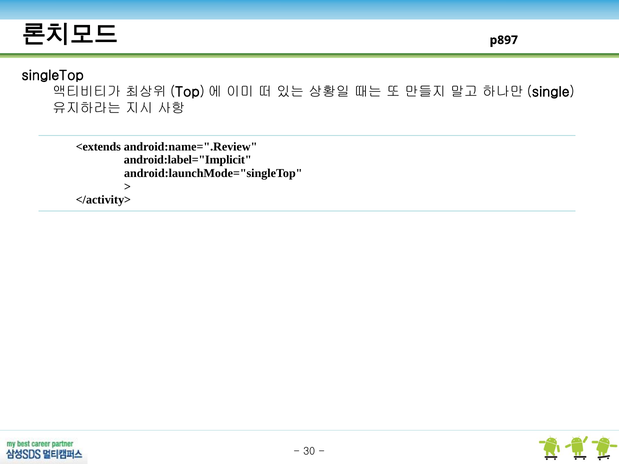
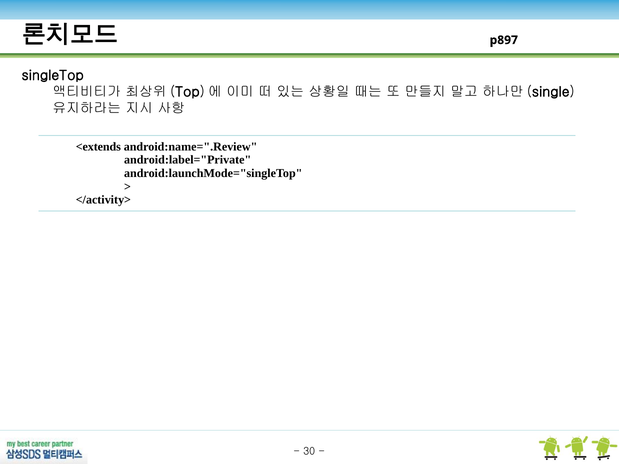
android:label="Implicit: android:label="Implicit -> android:label="Private
